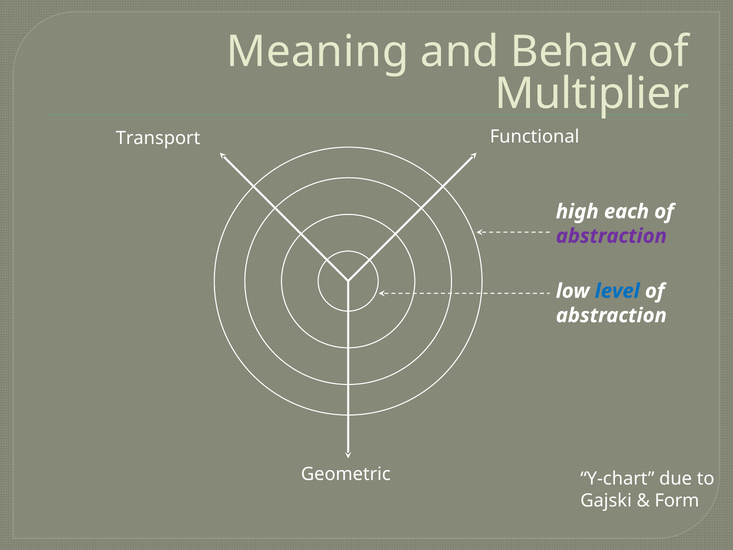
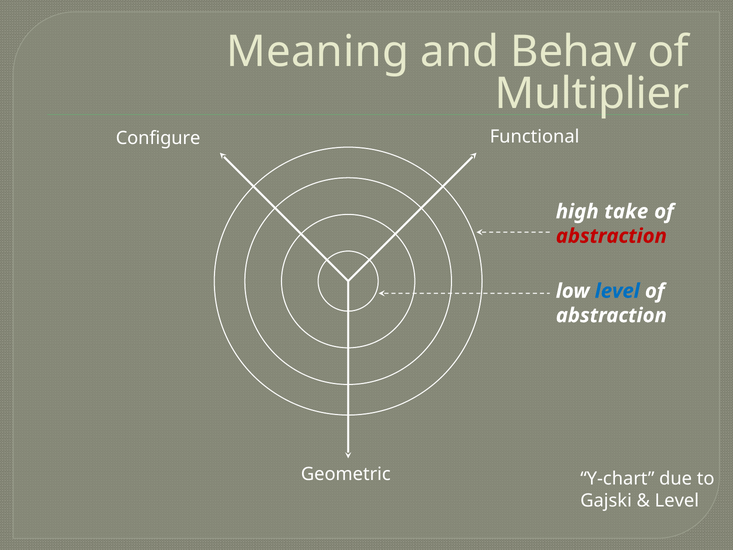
Transport: Transport -> Configure
each: each -> take
abstraction at (611, 236) colour: purple -> red
Form at (677, 500): Form -> Level
